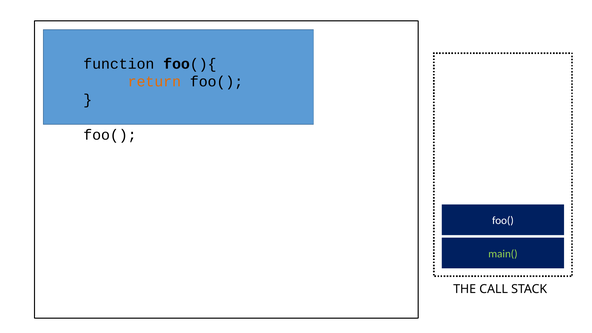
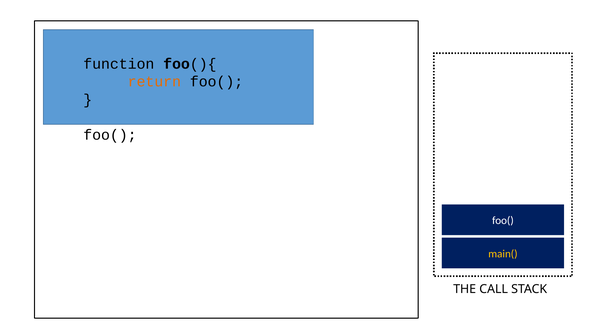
main( colour: light green -> yellow
